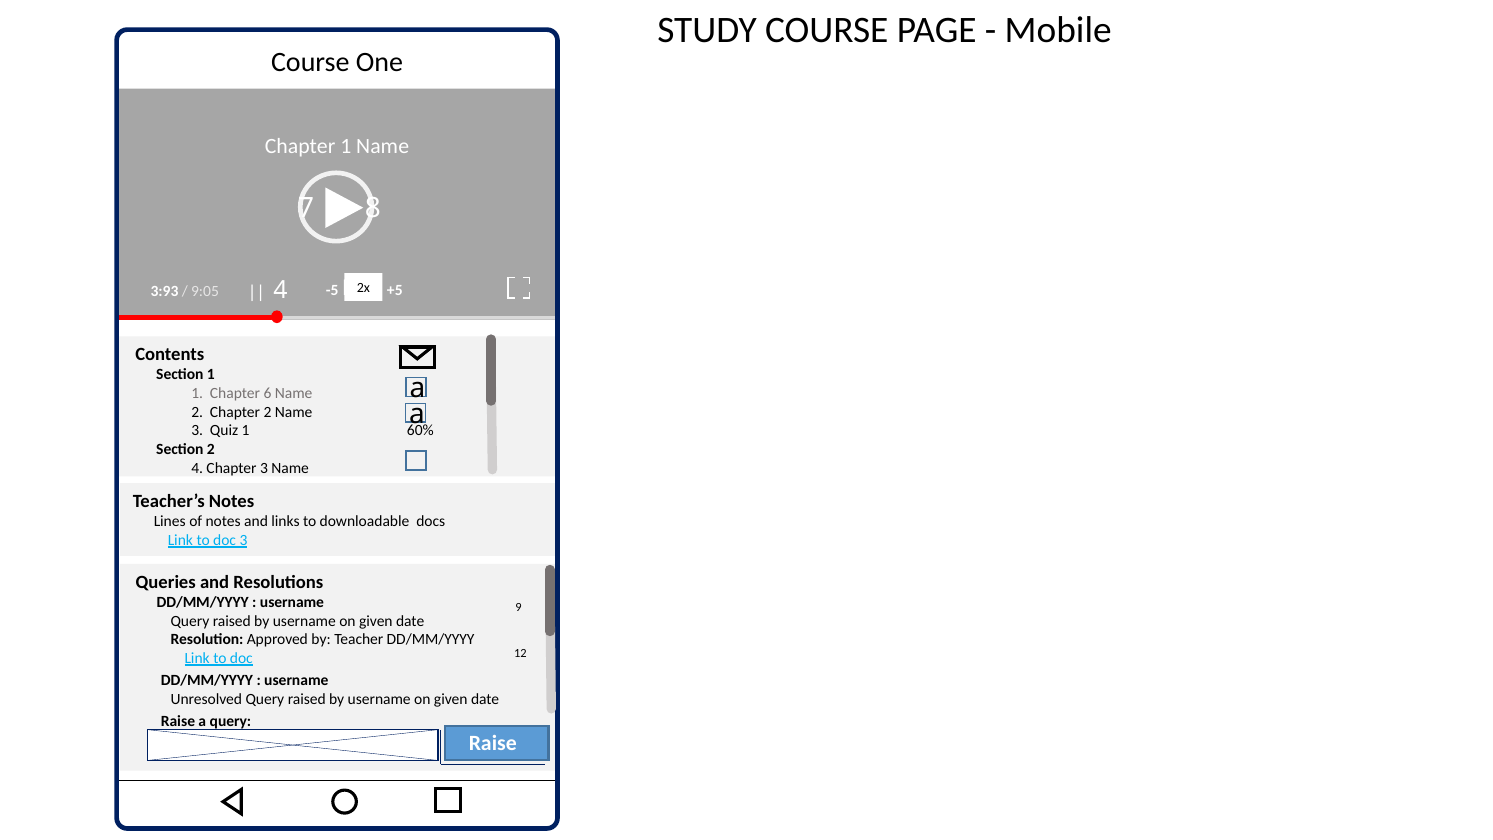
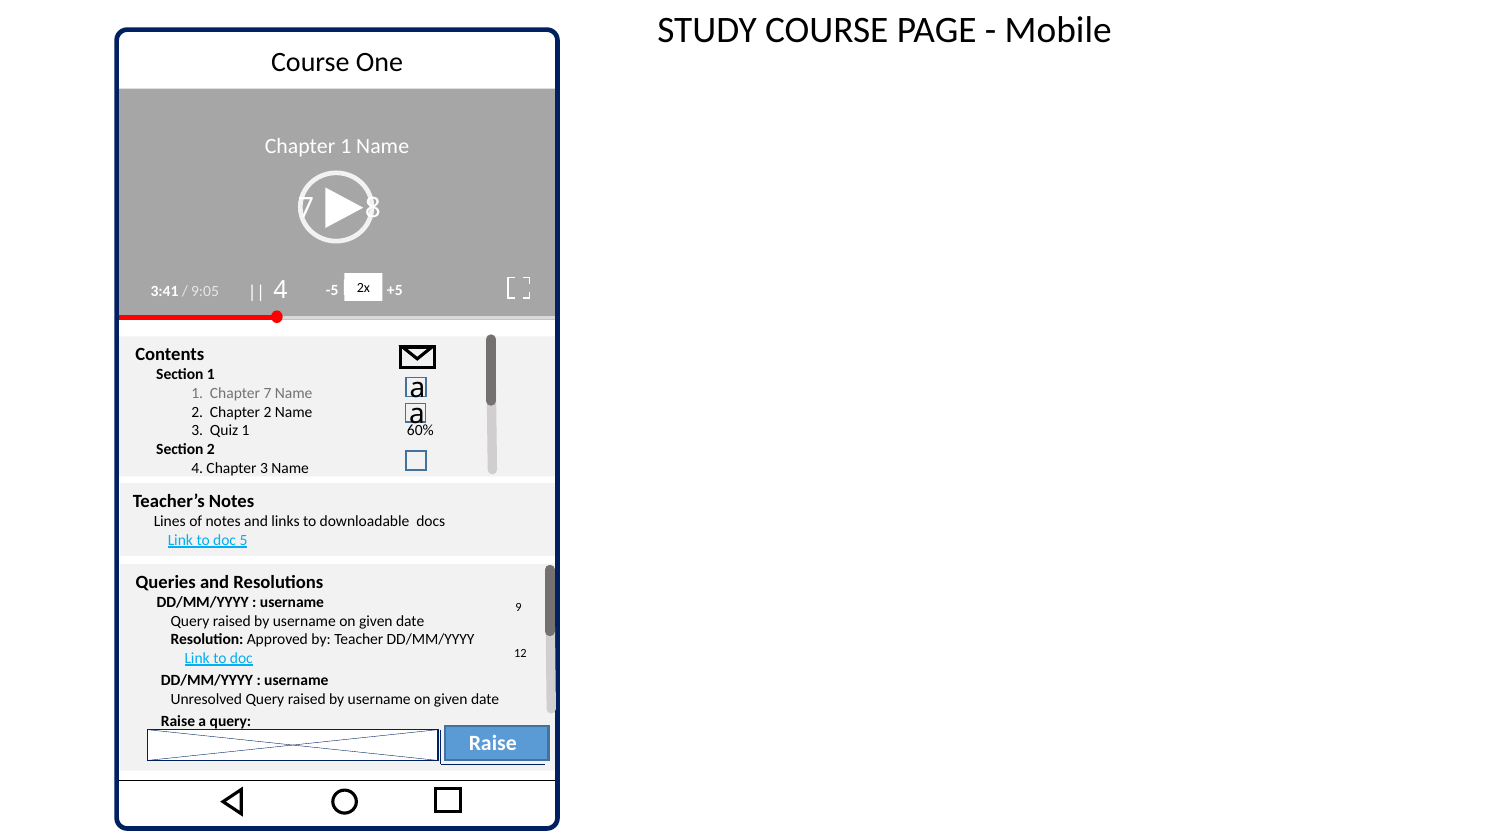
3:93: 3:93 -> 3:41
Chapter 6: 6 -> 7
doc 3: 3 -> 5
